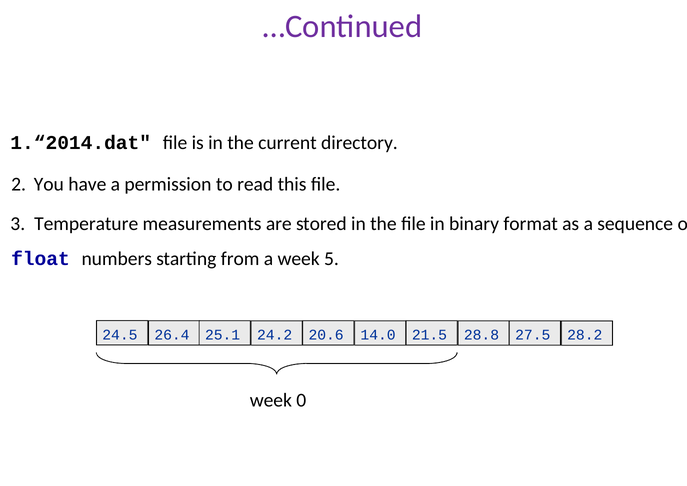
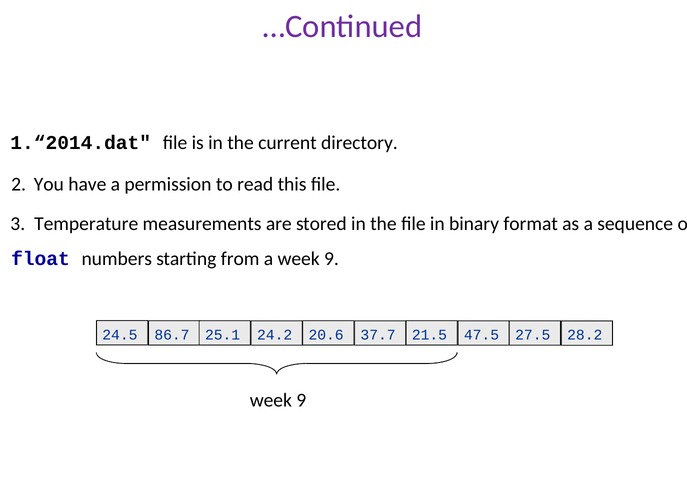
a week 5: 5 -> 9
26.4: 26.4 -> 86.7
14.0: 14.0 -> 37.7
28.8: 28.8 -> 47.5
0 at (301, 400): 0 -> 9
